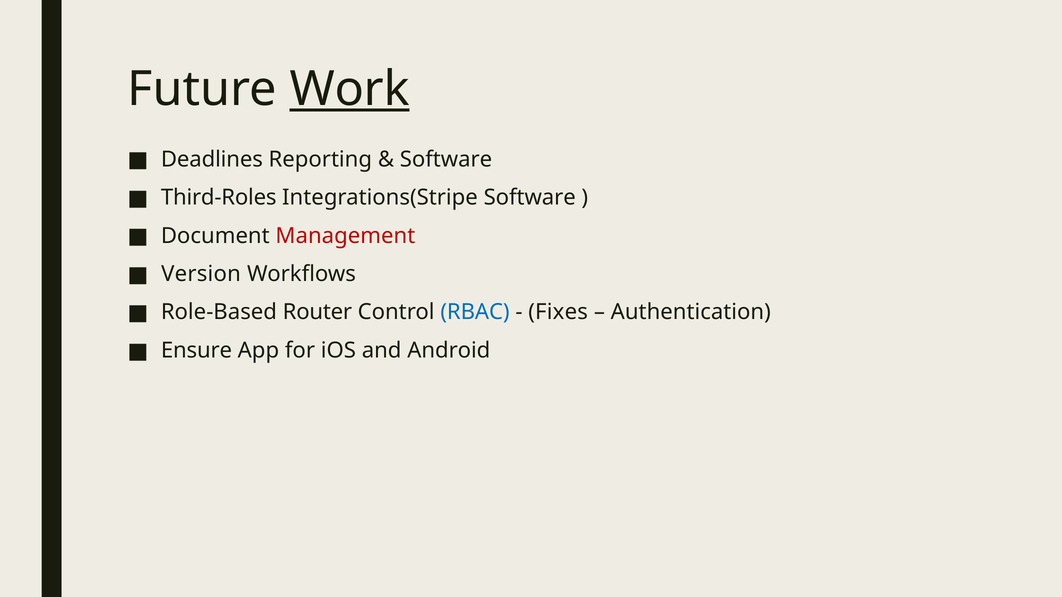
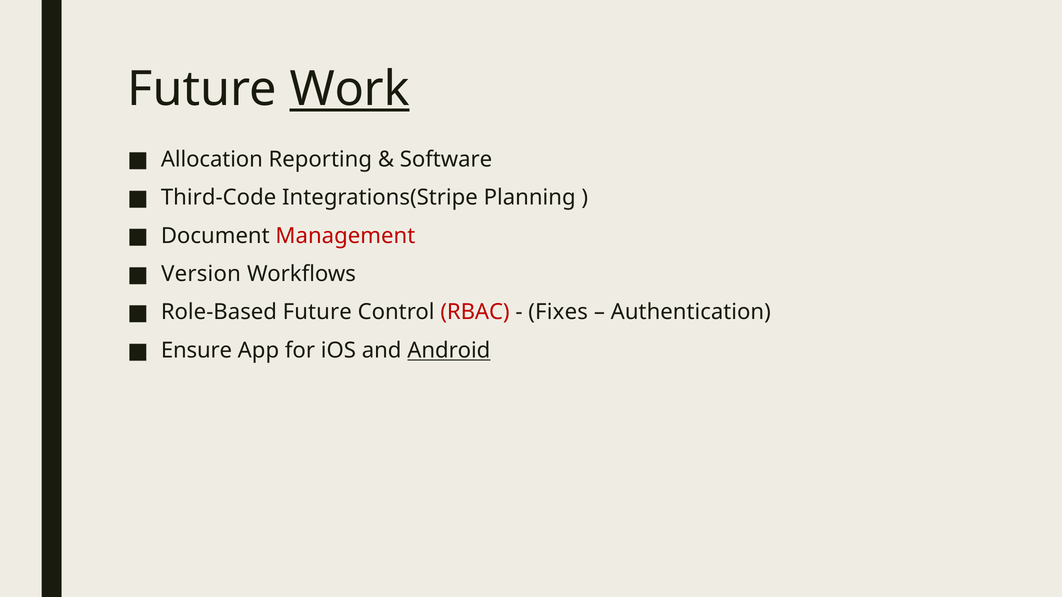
Deadlines: Deadlines -> Allocation
Third-Roles: Third-Roles -> Third-Code
Integrations(Stripe Software: Software -> Planning
Role-Based Router: Router -> Future
RBAC colour: blue -> red
Android underline: none -> present
